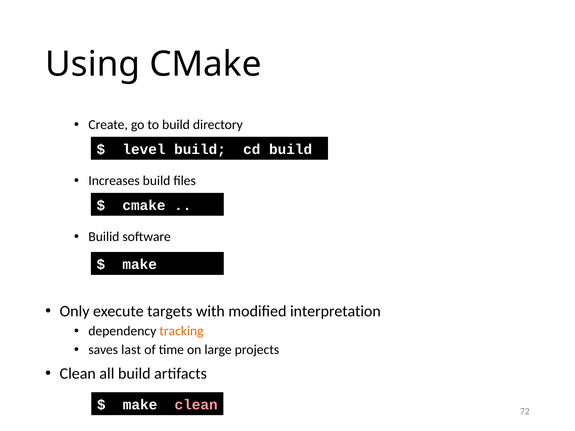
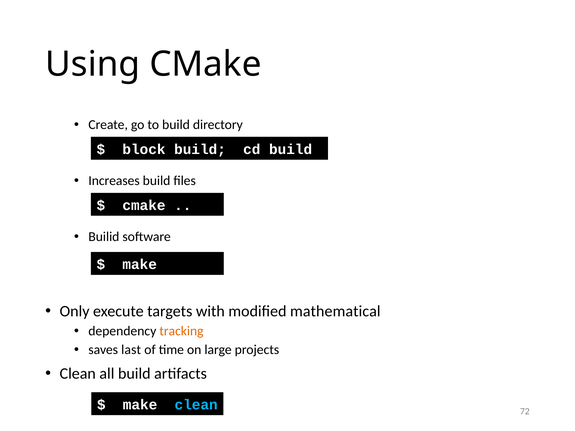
level: level -> block
interpretation: interpretation -> mathematical
clean at (196, 405) colour: pink -> light blue
